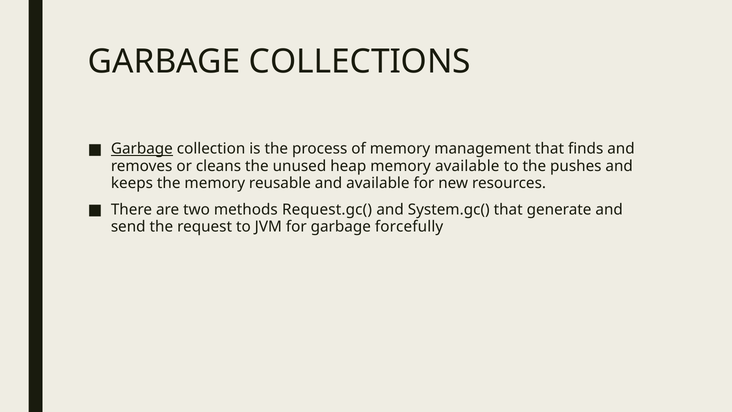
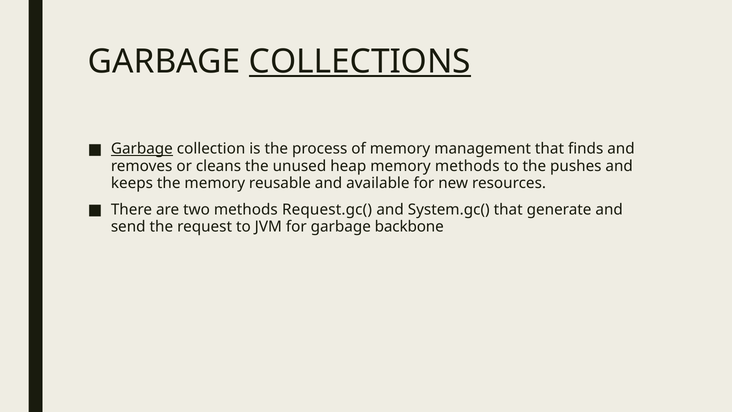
COLLECTIONS underline: none -> present
memory available: available -> methods
forcefully: forcefully -> backbone
